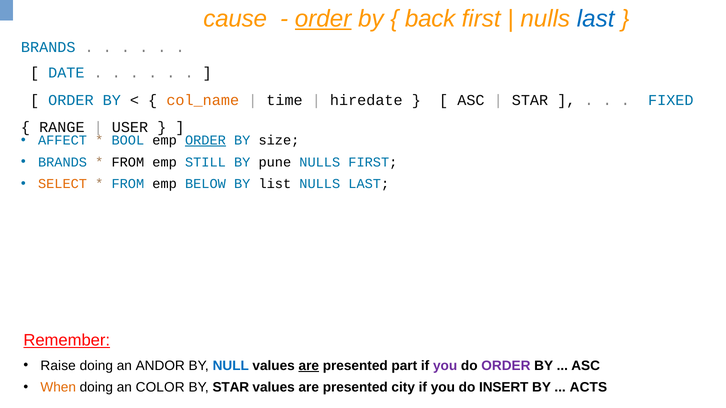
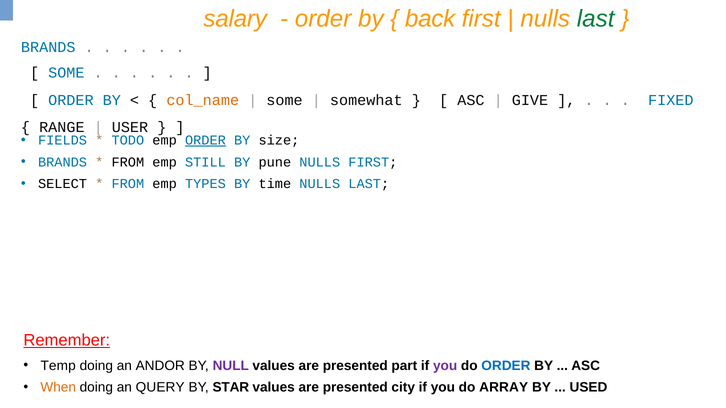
cause: cause -> salary
order at (323, 19) underline: present -> none
last at (596, 19) colour: blue -> green
DATE at (66, 73): DATE -> SOME
time at (285, 100): time -> some
hiredate: hiredate -> somewhat
STAR at (530, 100): STAR -> GIVE
AFFECT: AFFECT -> FIELDS
BOOL: BOOL -> TODO
SELECT colour: orange -> black
BELOW: BELOW -> TYPES
list: list -> time
Raise: Raise -> Temp
NULL colour: blue -> purple
are at (309, 366) underline: present -> none
ORDER at (506, 366) colour: purple -> blue
COLOR: COLOR -> QUERY
INSERT: INSERT -> ARRAY
ACTS: ACTS -> USED
